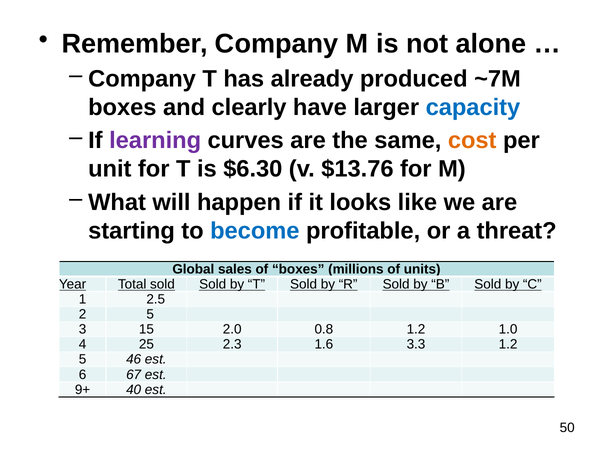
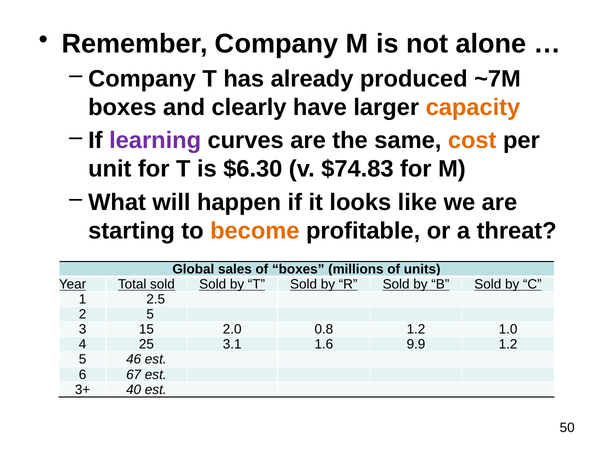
capacity colour: blue -> orange
$13.76: $13.76 -> $74.83
become colour: blue -> orange
2.3: 2.3 -> 3.1
3.3: 3.3 -> 9.9
9+: 9+ -> 3+
